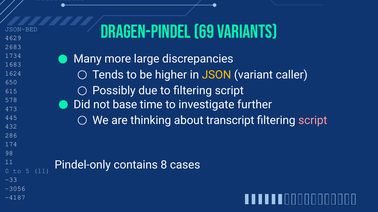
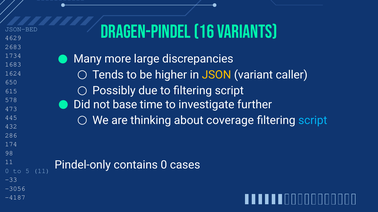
69: 69 -> 16
transcript: transcript -> coverage
script at (313, 121) colour: pink -> light blue
contains 8: 8 -> 0
